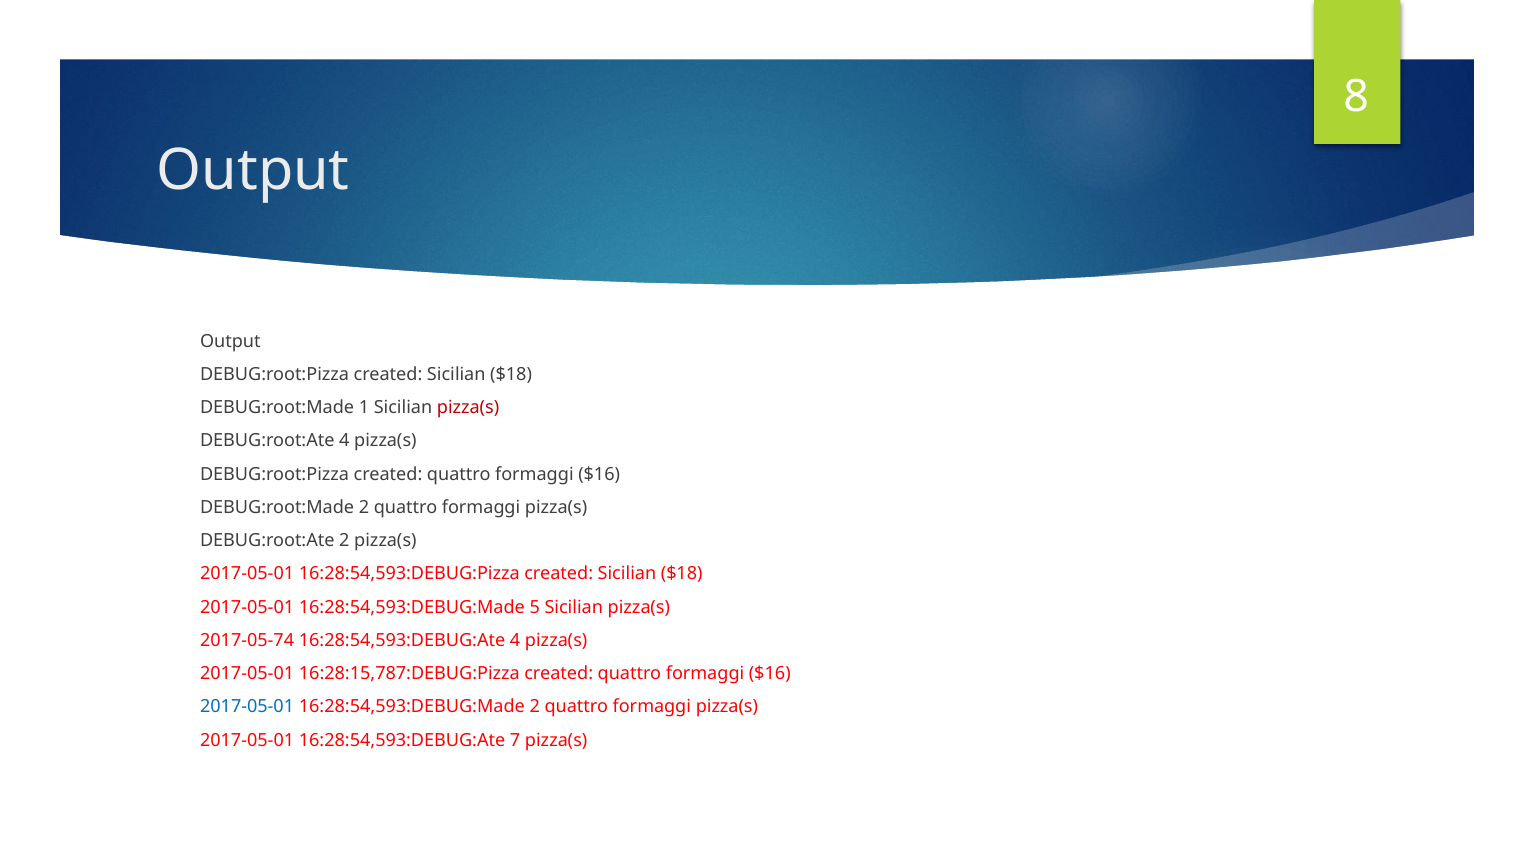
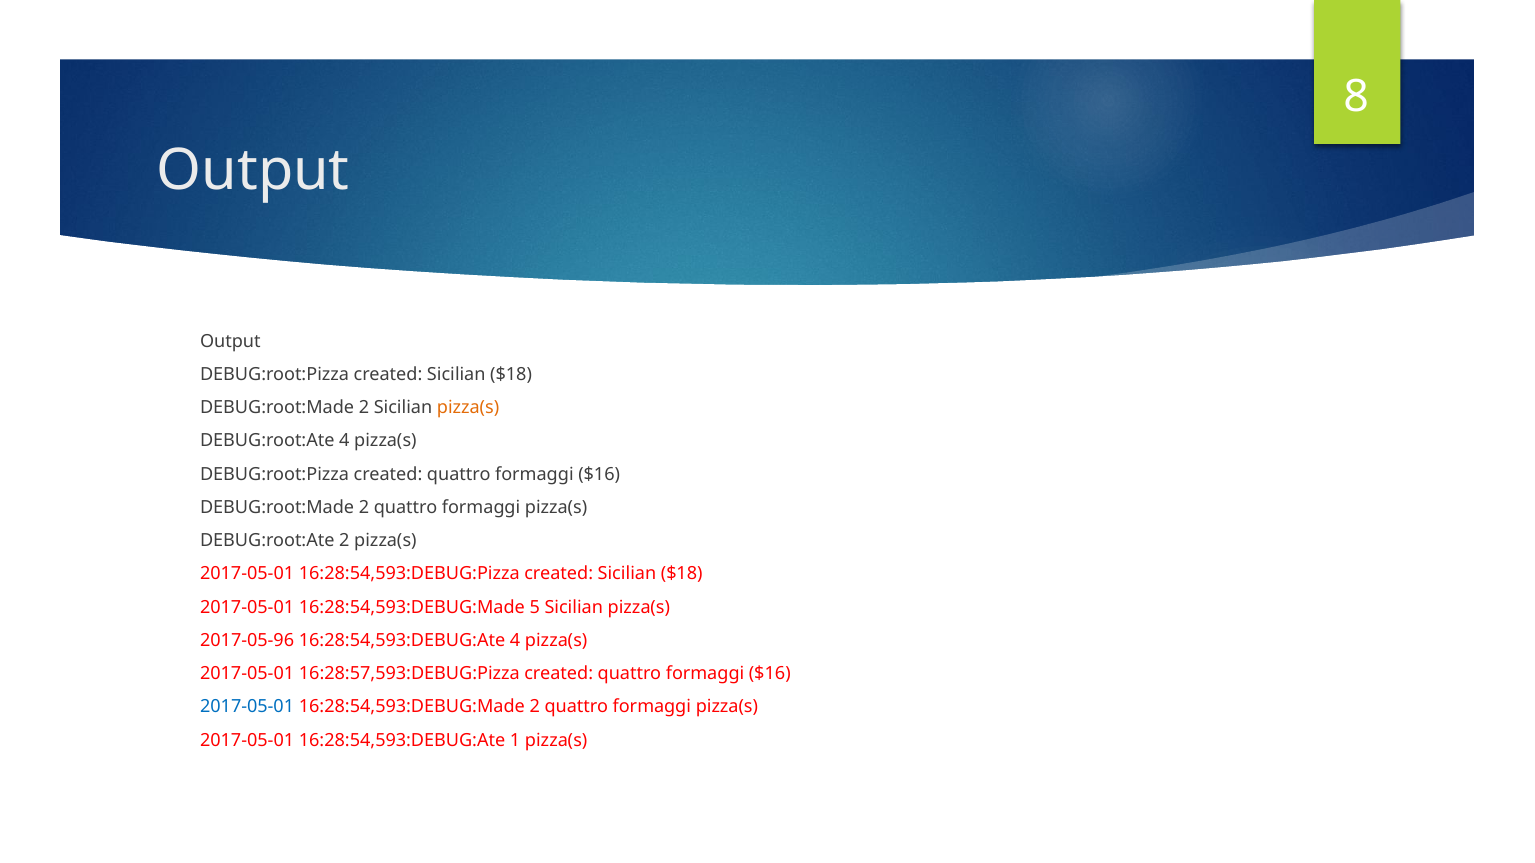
1 at (364, 408): 1 -> 2
pizza(s at (468, 408) colour: red -> orange
2017-05-74: 2017-05-74 -> 2017-05-96
16:28:15,787:DEBUG:Pizza: 16:28:15,787:DEBUG:Pizza -> 16:28:57,593:DEBUG:Pizza
7: 7 -> 1
